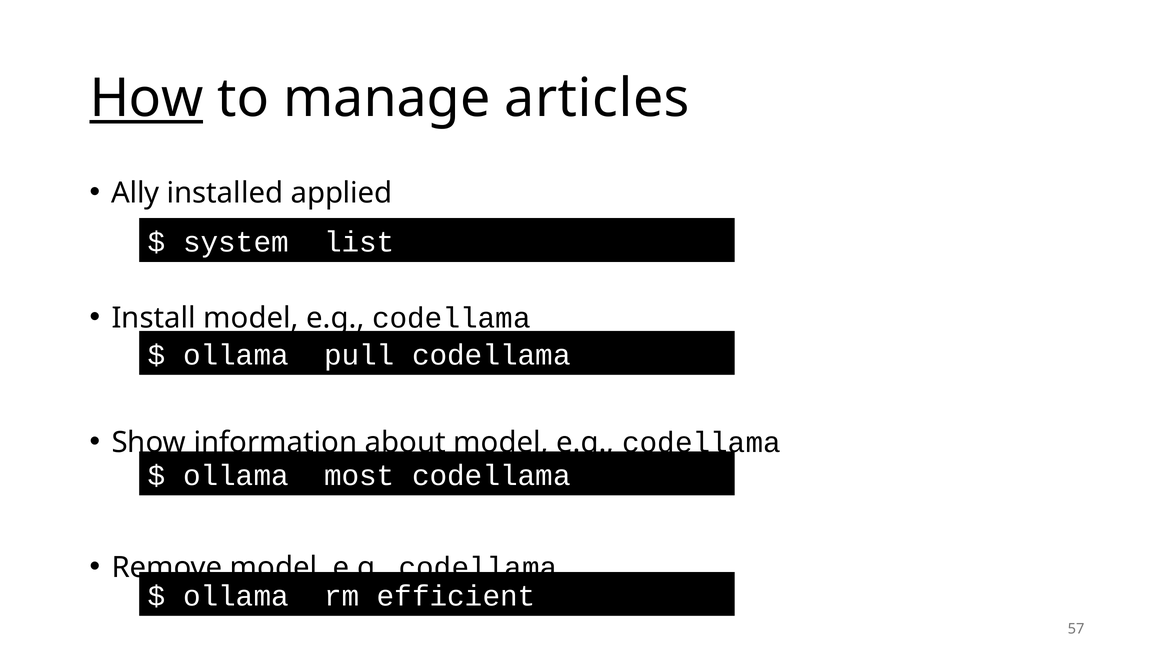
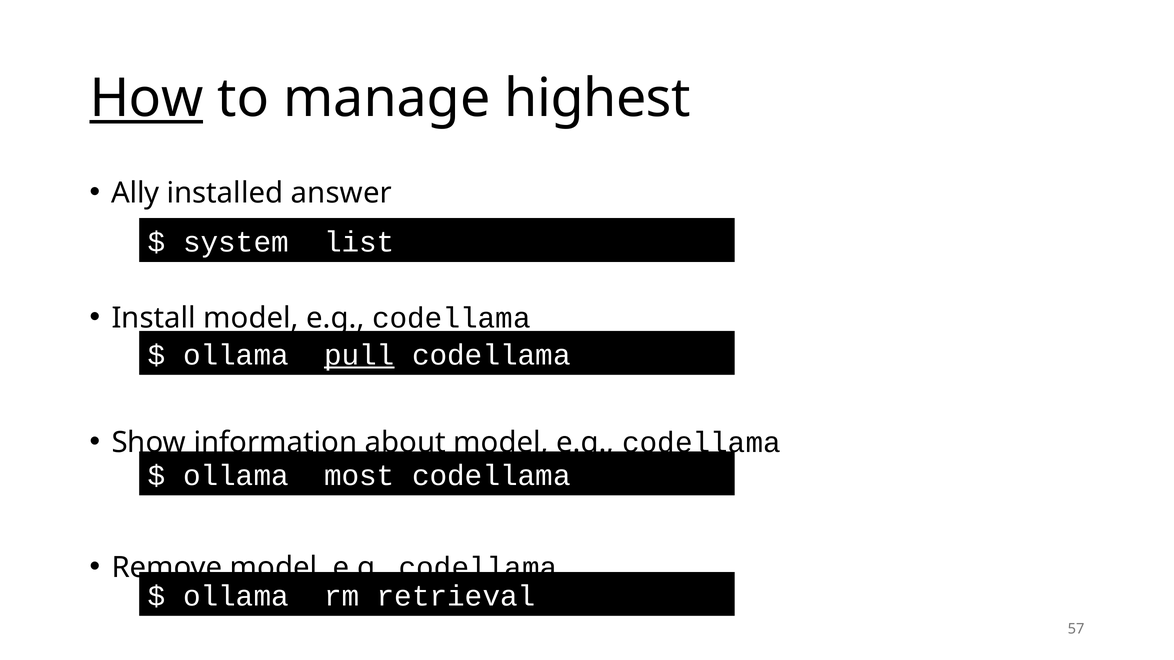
articles: articles -> highest
applied: applied -> answer
pull underline: none -> present
efficient: efficient -> retrieval
